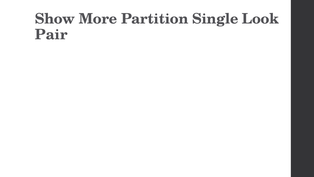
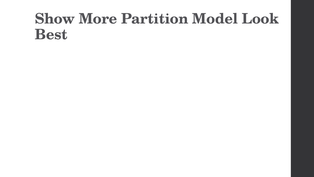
Single: Single -> Model
Pair: Pair -> Best
